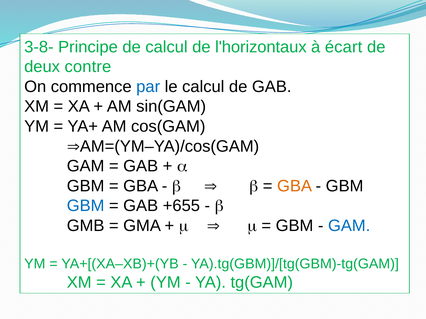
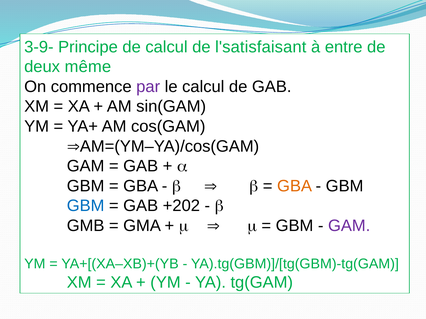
3-8-: 3-8- -> 3-9-
l'horizontaux: l'horizontaux -> l'satisfaisant
écart: écart -> entre
contre: contre -> même
par colour: blue -> purple
+655: +655 -> +202
GAM at (349, 226) colour: blue -> purple
